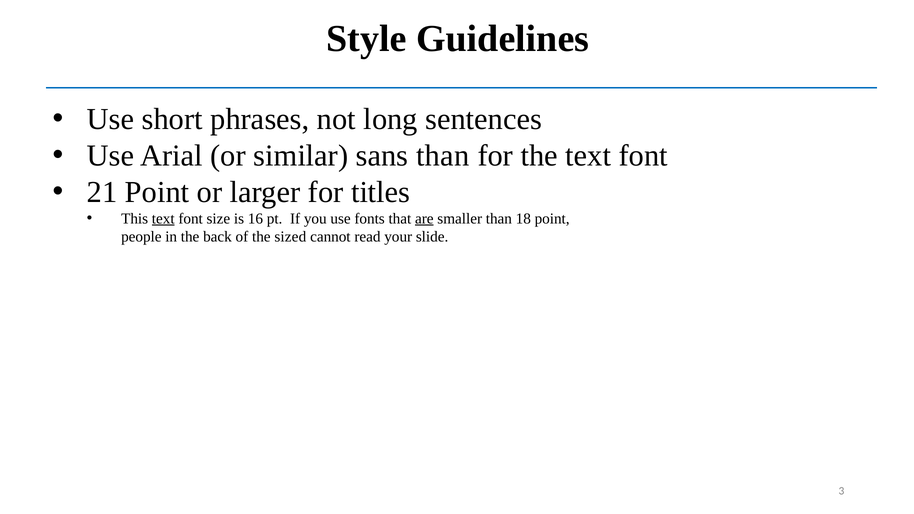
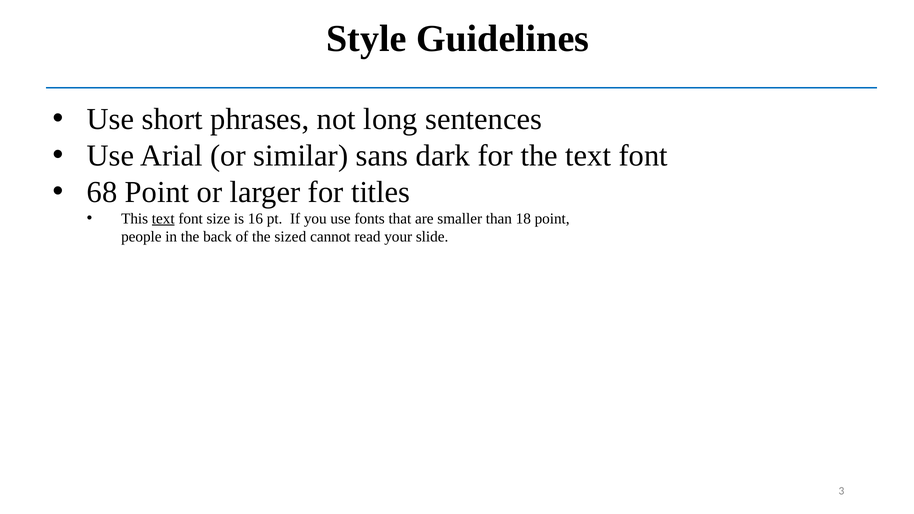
sans than: than -> dark
21: 21 -> 68
are underline: present -> none
